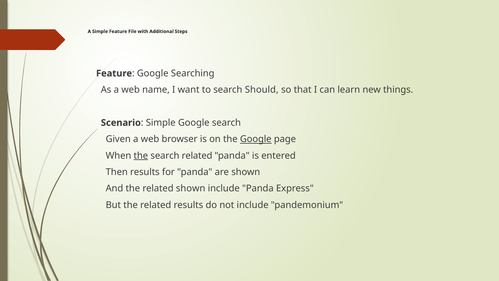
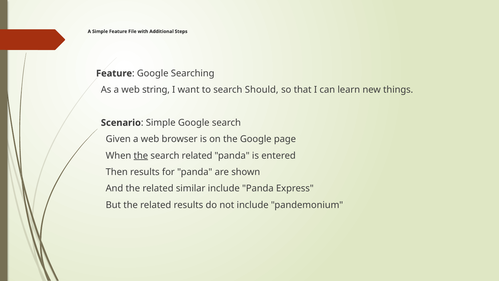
name: name -> string
Google at (256, 139) underline: present -> none
related shown: shown -> similar
